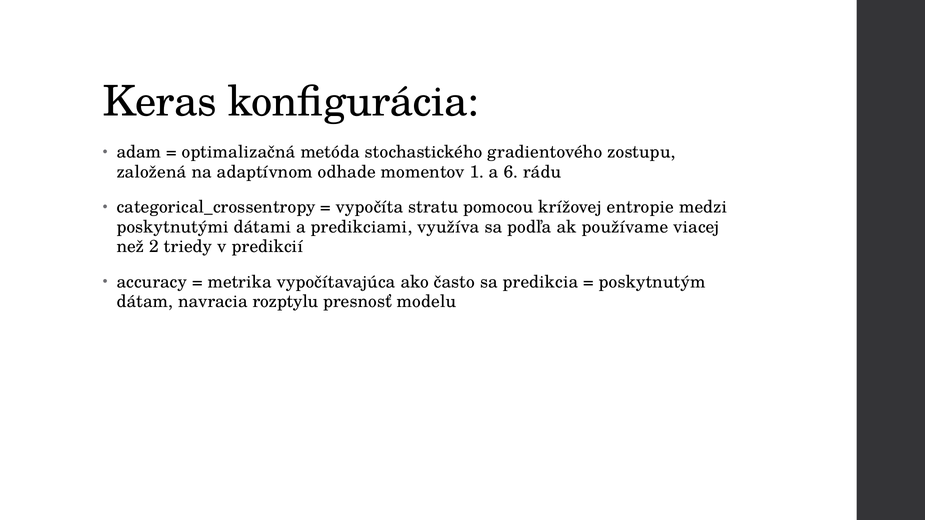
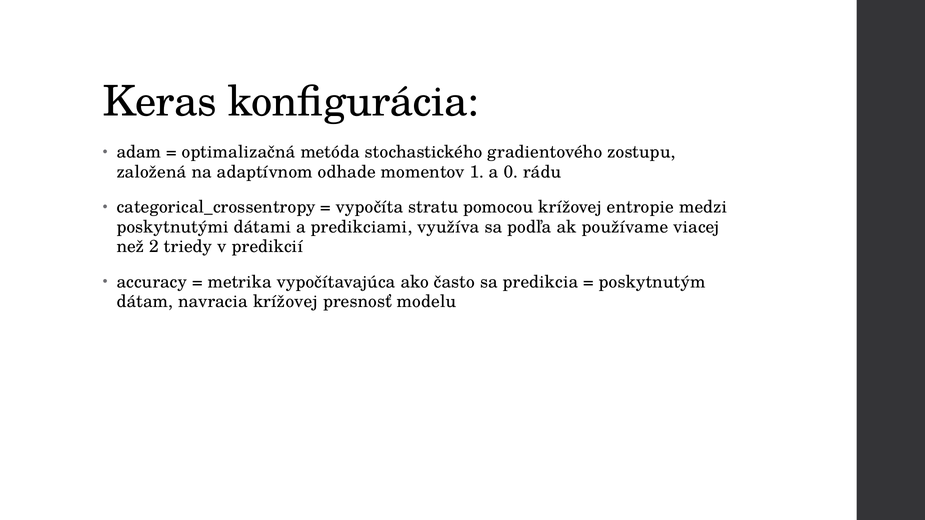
6: 6 -> 0
navracia rozptylu: rozptylu -> krížovej
